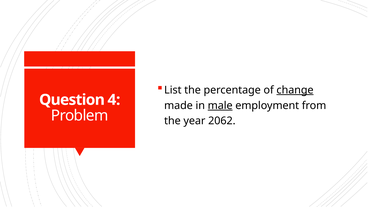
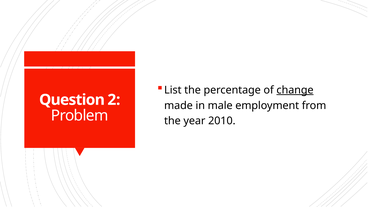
4: 4 -> 2
male underline: present -> none
2062: 2062 -> 2010
